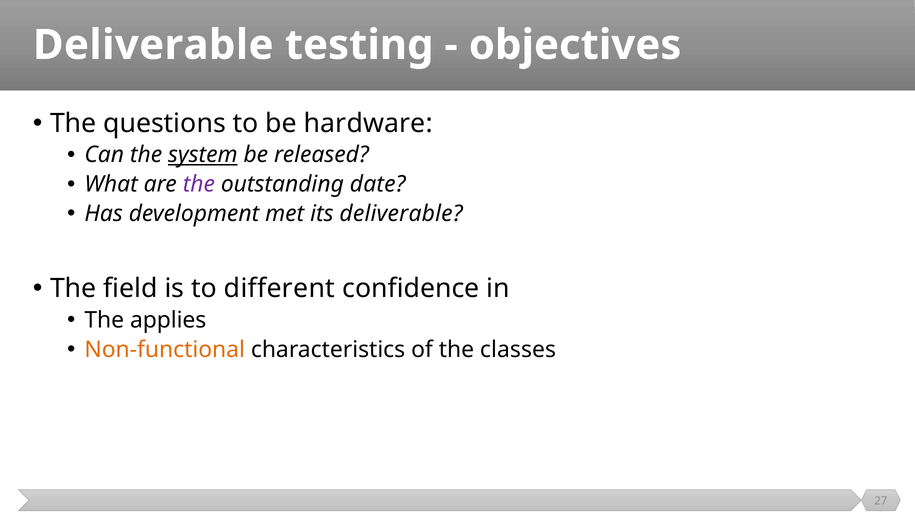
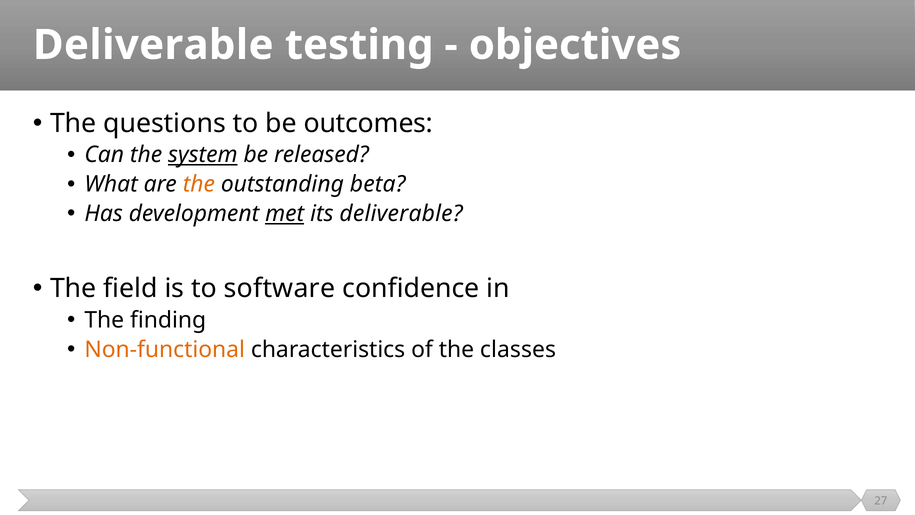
hardware: hardware -> outcomes
the at (199, 184) colour: purple -> orange
date: date -> beta
met underline: none -> present
different: different -> software
applies: applies -> finding
